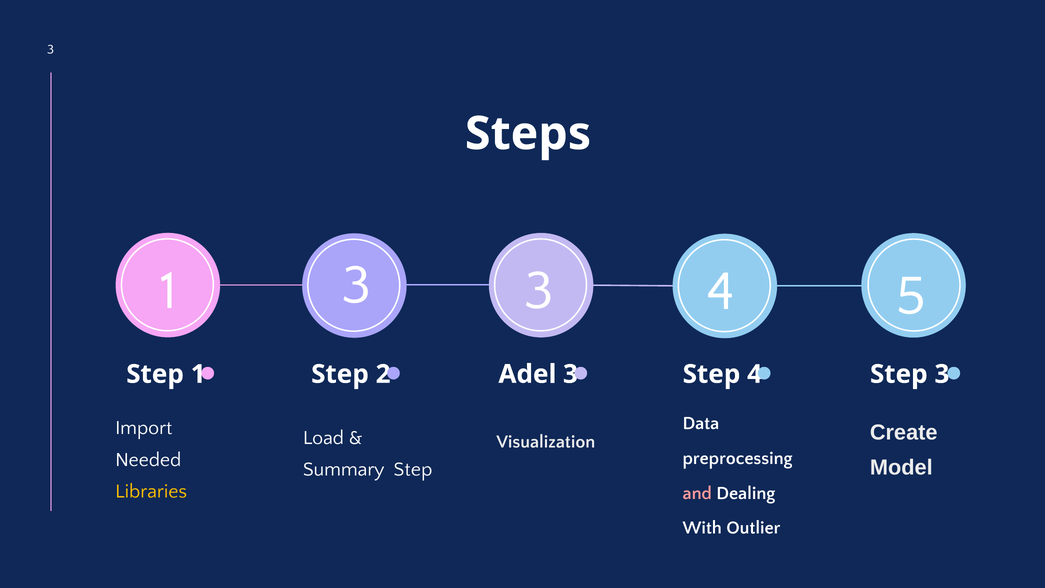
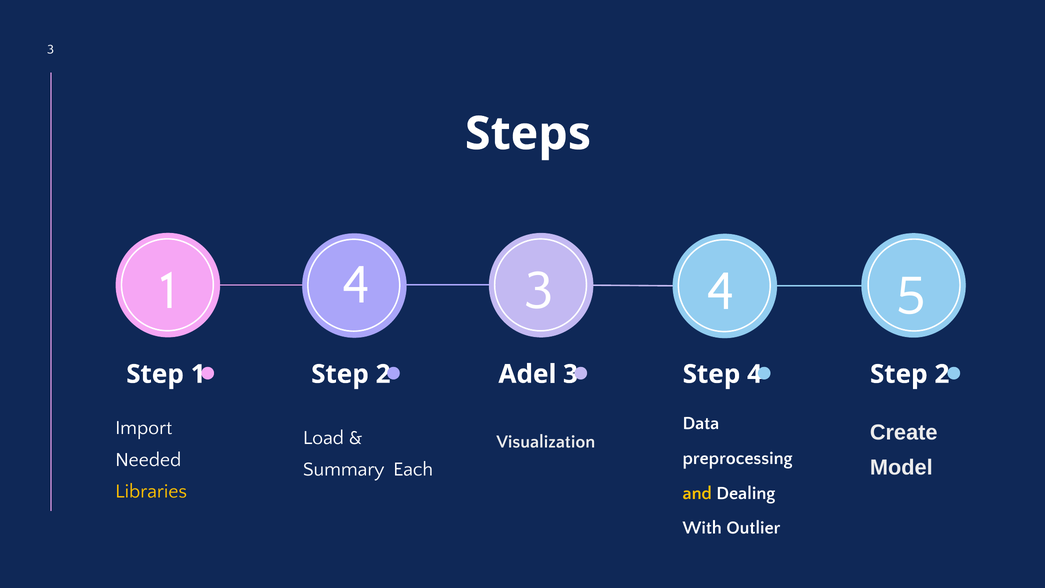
1 3: 3 -> 4
3 at (942, 374): 3 -> 2
Summary Step: Step -> Each
and colour: pink -> yellow
